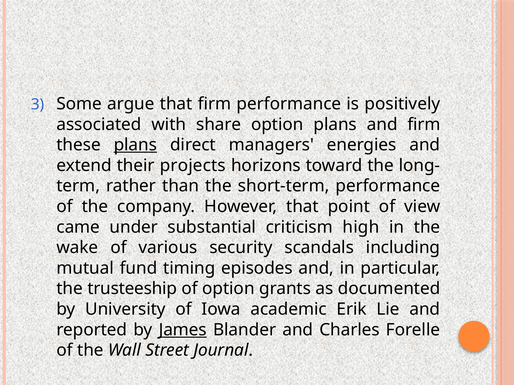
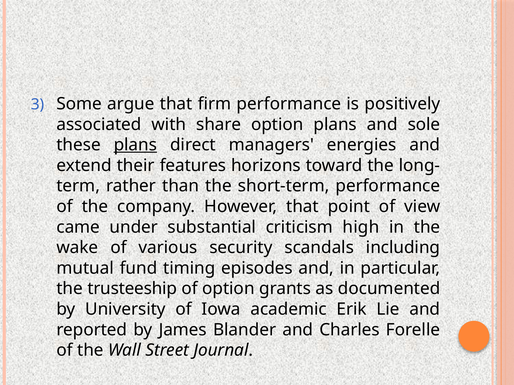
and firm: firm -> sole
projects: projects -> features
James underline: present -> none
